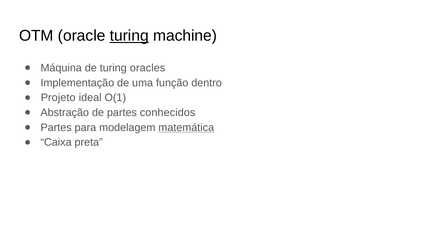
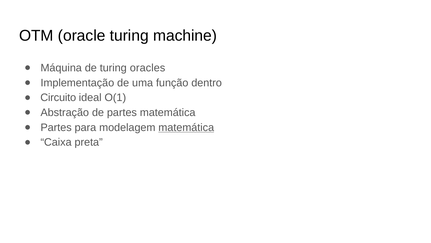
turing at (129, 36) underline: present -> none
Projeto: Projeto -> Circuito
partes conhecidos: conhecidos -> matemática
